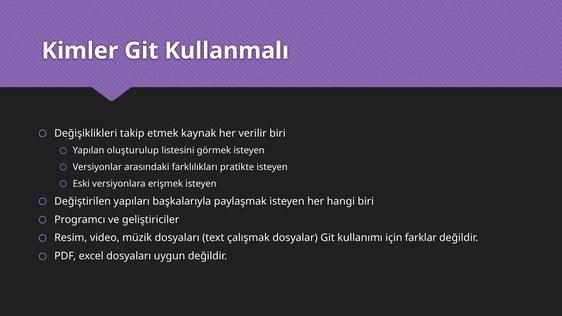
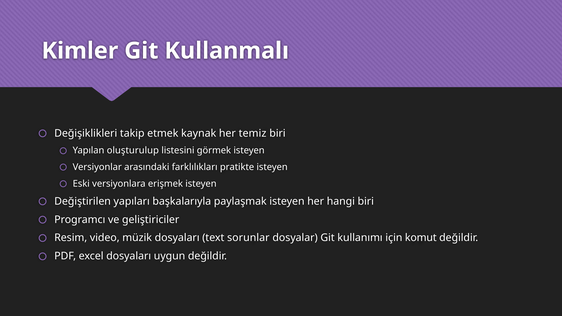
verilir: verilir -> temiz
çalışmak: çalışmak -> sorunlar
farklar: farklar -> komut
